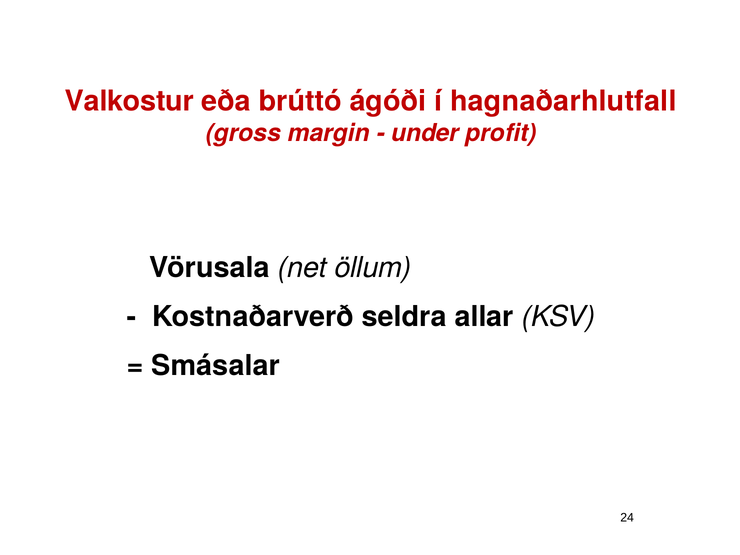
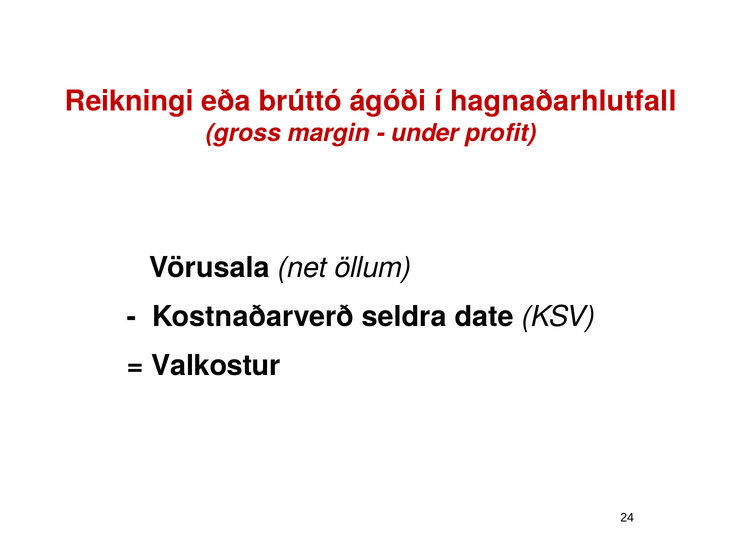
Valkostur: Valkostur -> Reikningi
allar: allar -> date
Smásalar: Smásalar -> Valkostur
